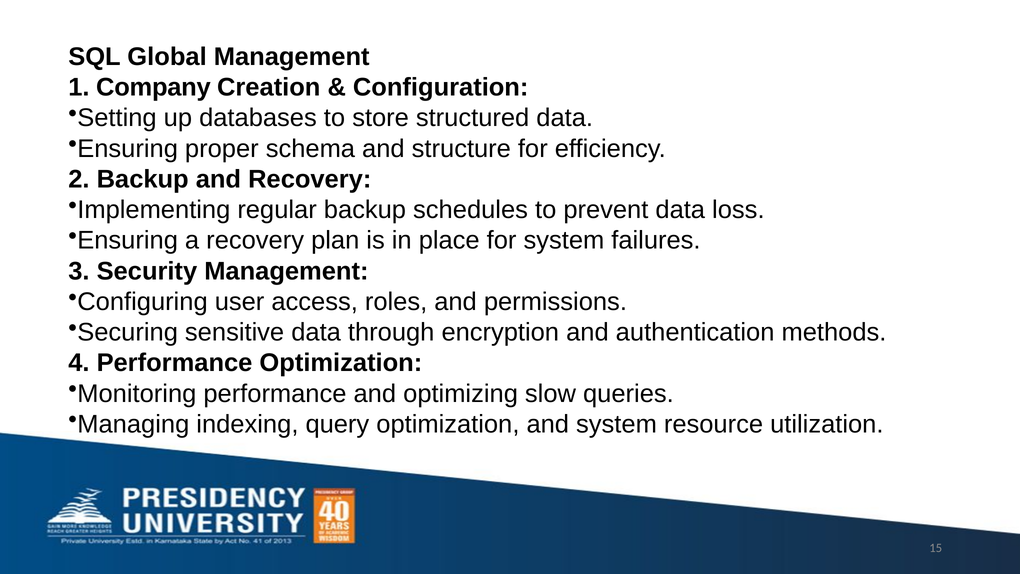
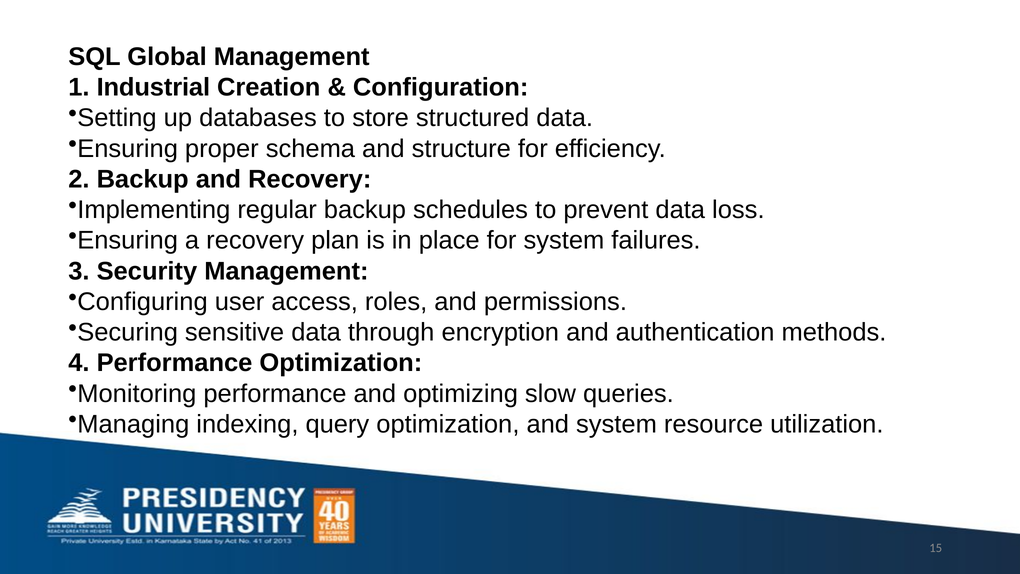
Company: Company -> Industrial
